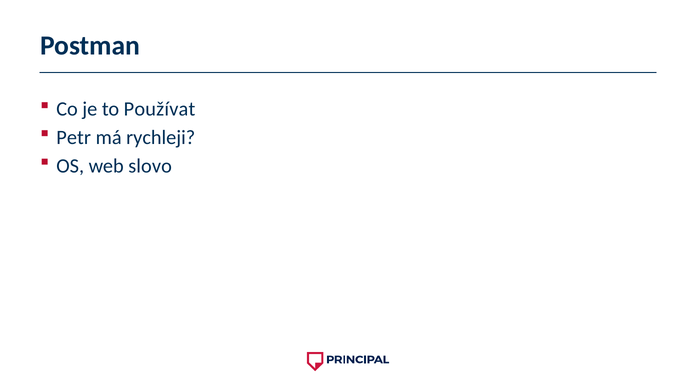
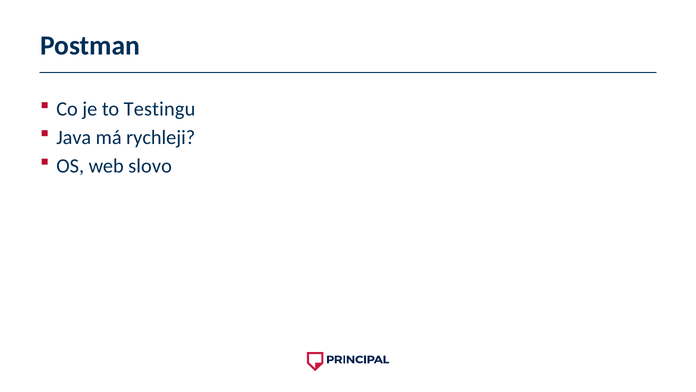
Používat: Používat -> Testingu
Petr: Petr -> Java
